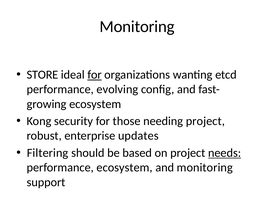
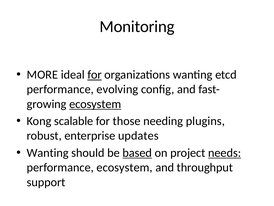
STORE: STORE -> MORE
ecosystem at (95, 104) underline: none -> present
security: security -> scalable
needing project: project -> plugins
Filtering at (48, 152): Filtering -> Wanting
based underline: none -> present
and monitoring: monitoring -> throughput
